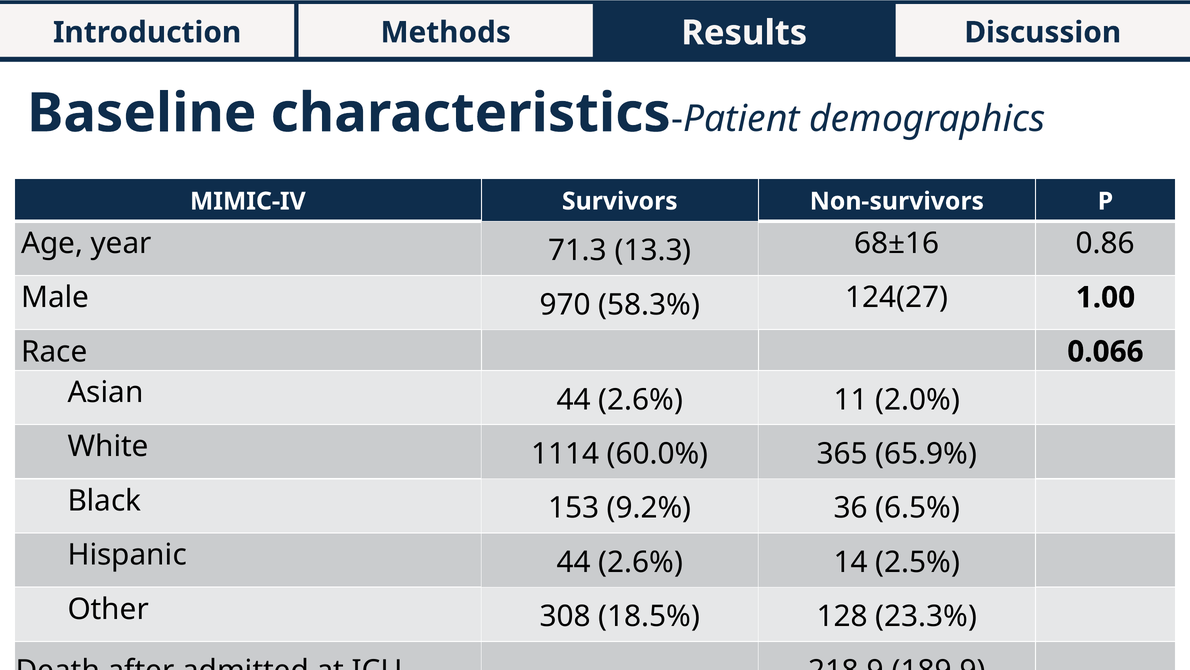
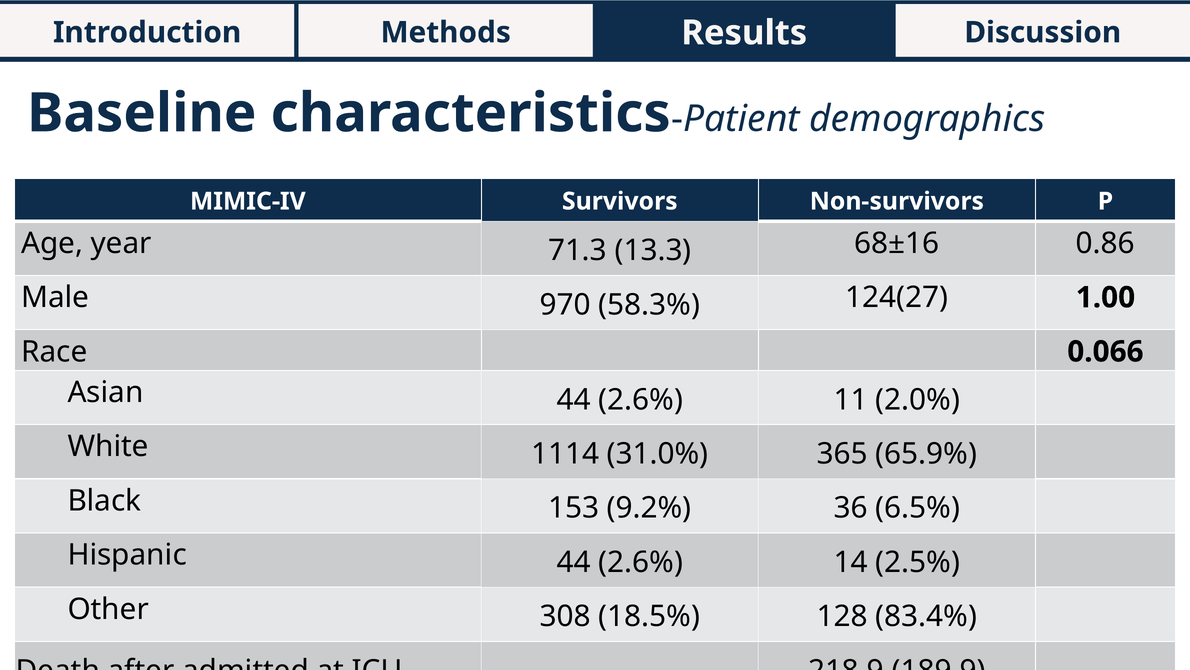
60.0%: 60.0% -> 31.0%
23.3%: 23.3% -> 83.4%
